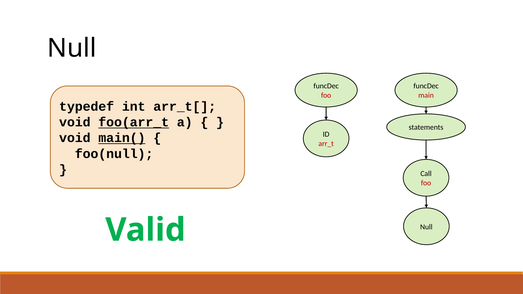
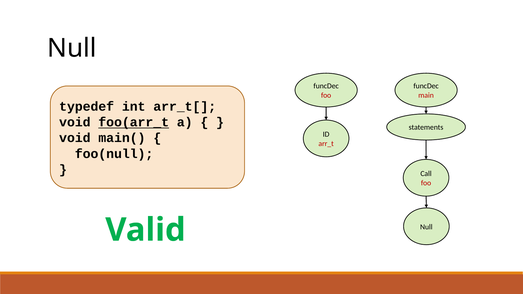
main( underline: present -> none
